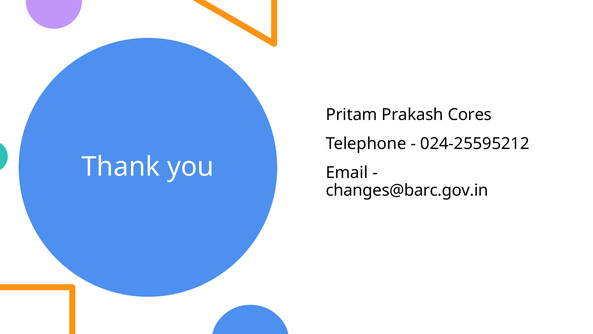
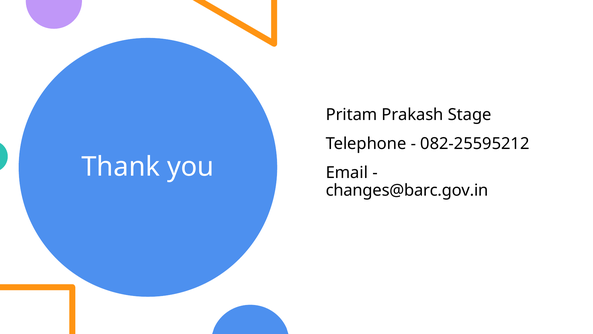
Cores: Cores -> Stage
024-25595212: 024-25595212 -> 082-25595212
